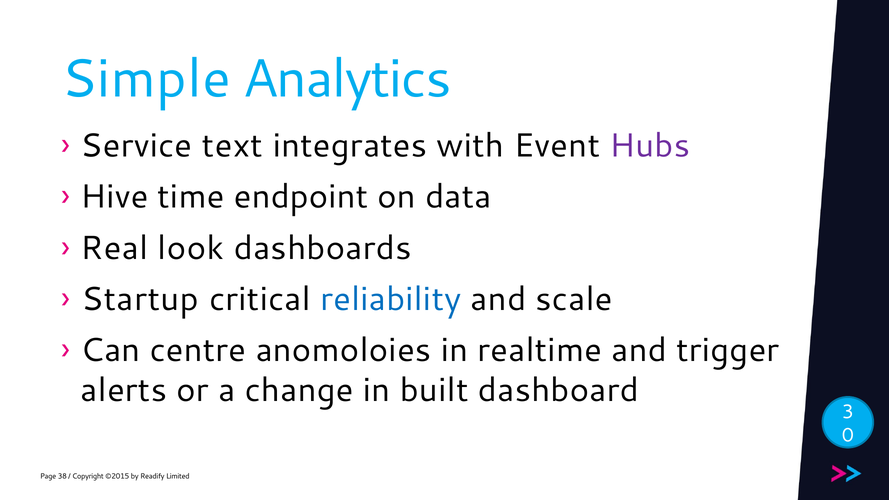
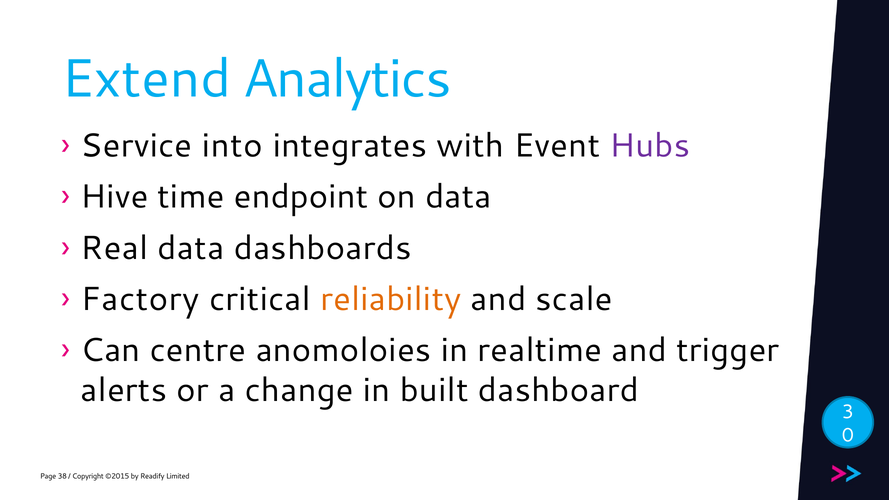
Simple: Simple -> Extend
text: text -> into
Real look: look -> data
Startup: Startup -> Factory
reliability colour: blue -> orange
